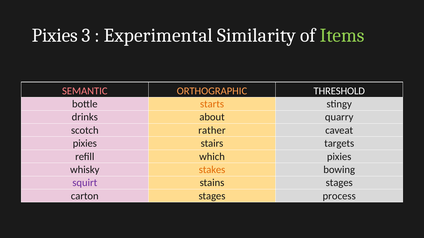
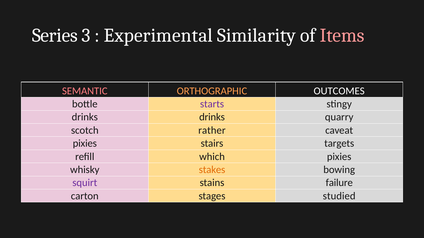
Pixies at (55, 36): Pixies -> Series
Items colour: light green -> pink
THRESHOLD: THRESHOLD -> OUTCOMES
starts colour: orange -> purple
drinks about: about -> drinks
stains stages: stages -> failure
process: process -> studied
